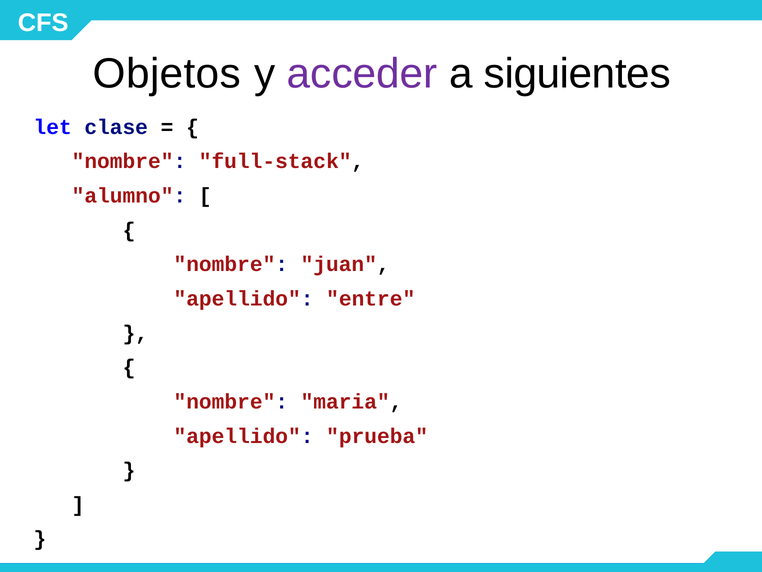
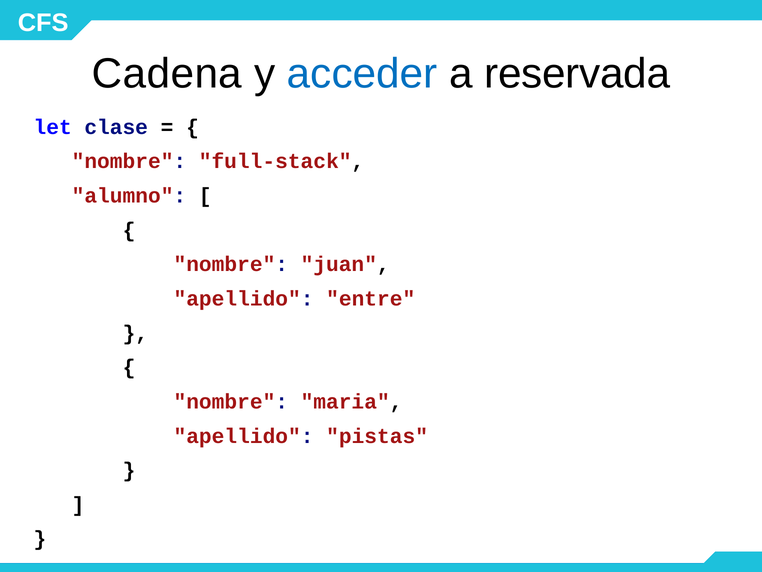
Objetos: Objetos -> Cadena
acceder colour: purple -> blue
siguientes: siguientes -> reservada
prueba: prueba -> pistas
